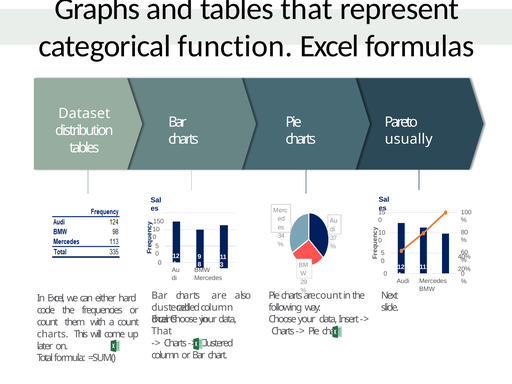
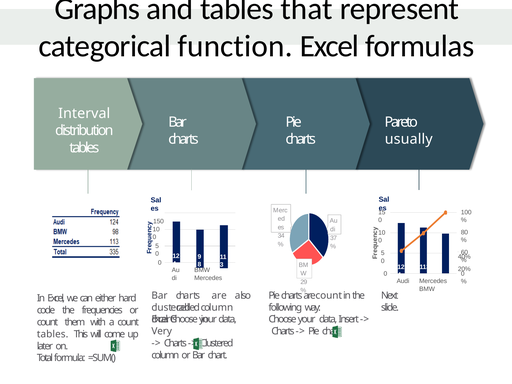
Dataset: Dataset -> Interval
That at (162, 331): That -> Very
charts at (53, 334): charts -> tables
